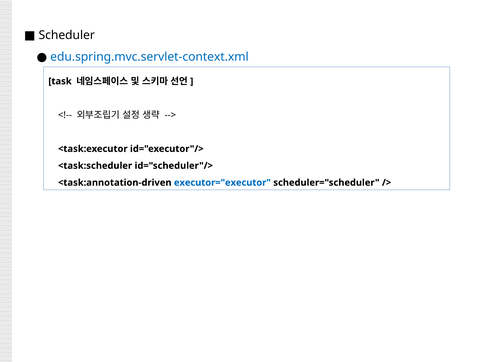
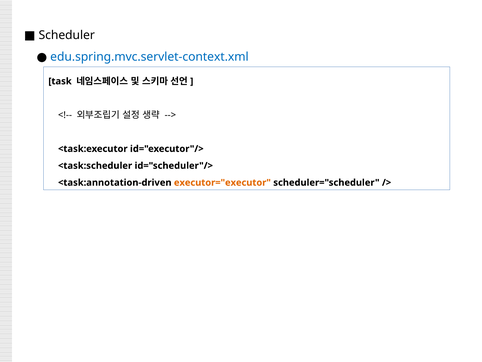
executor="executor colour: blue -> orange
